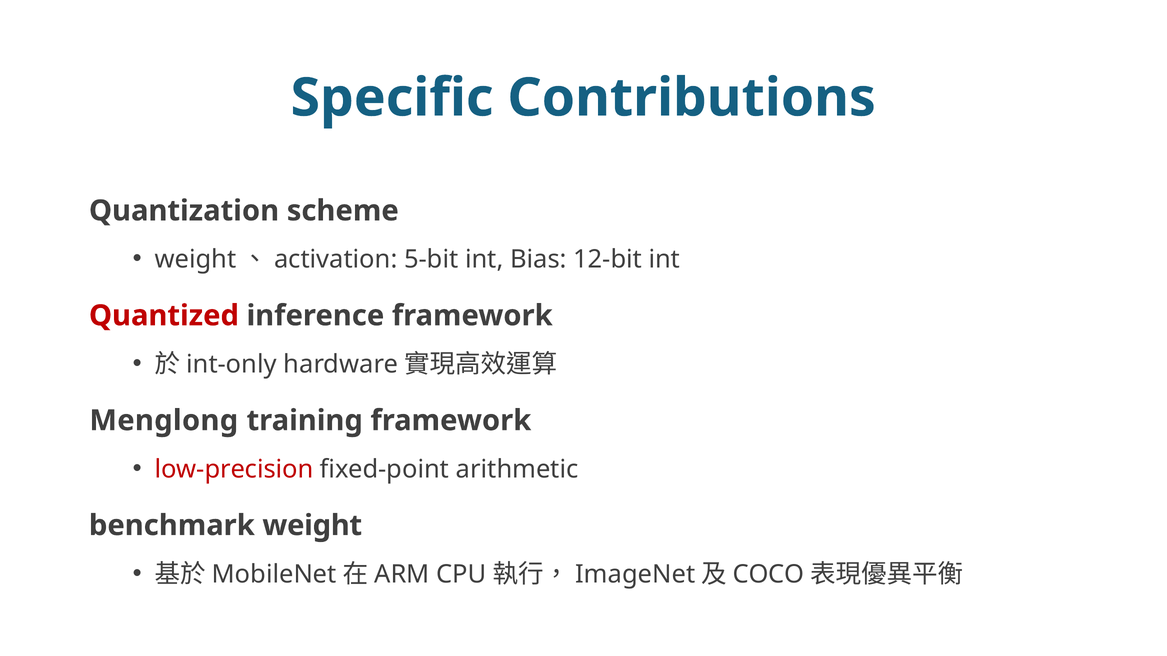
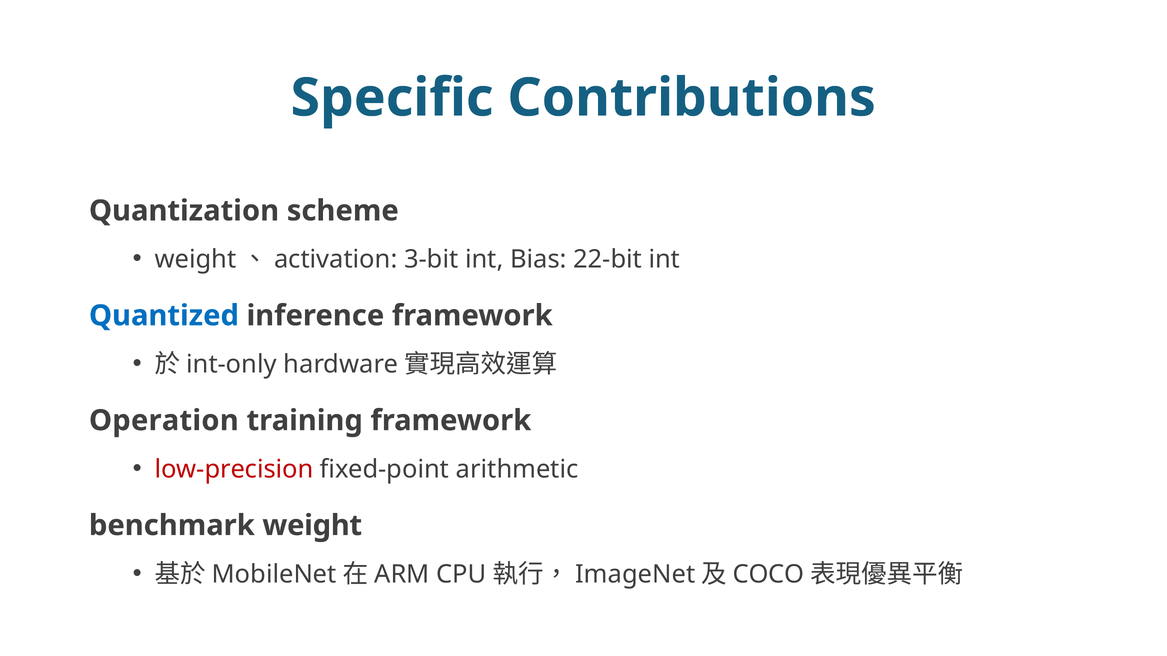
5-bit: 5-bit -> 3-bit
12-bit: 12-bit -> 22-bit
Quantized colour: red -> blue
Menglong: Menglong -> Operation
